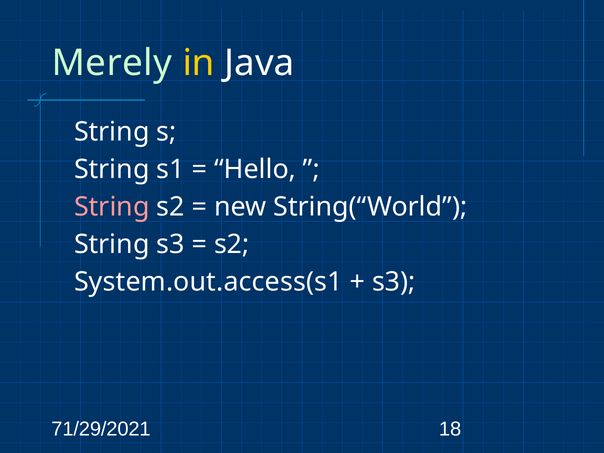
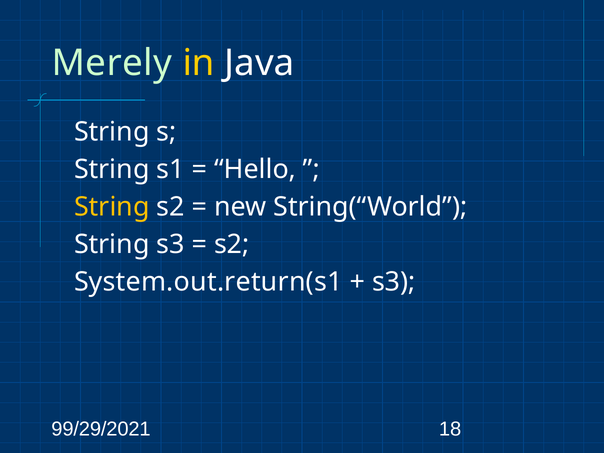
String at (112, 207) colour: pink -> yellow
System.out.access(s1: System.out.access(s1 -> System.out.return(s1
71/29/2021: 71/29/2021 -> 99/29/2021
